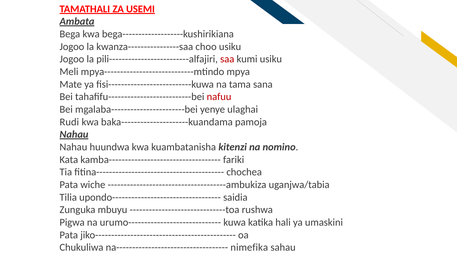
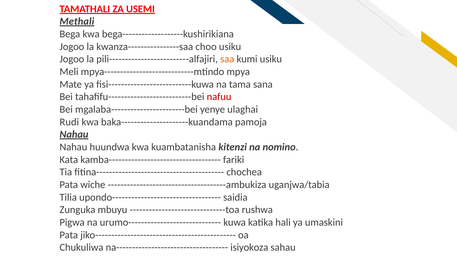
Ambata: Ambata -> Methali
saa colour: red -> orange
nimefika: nimefika -> isiyokoza
